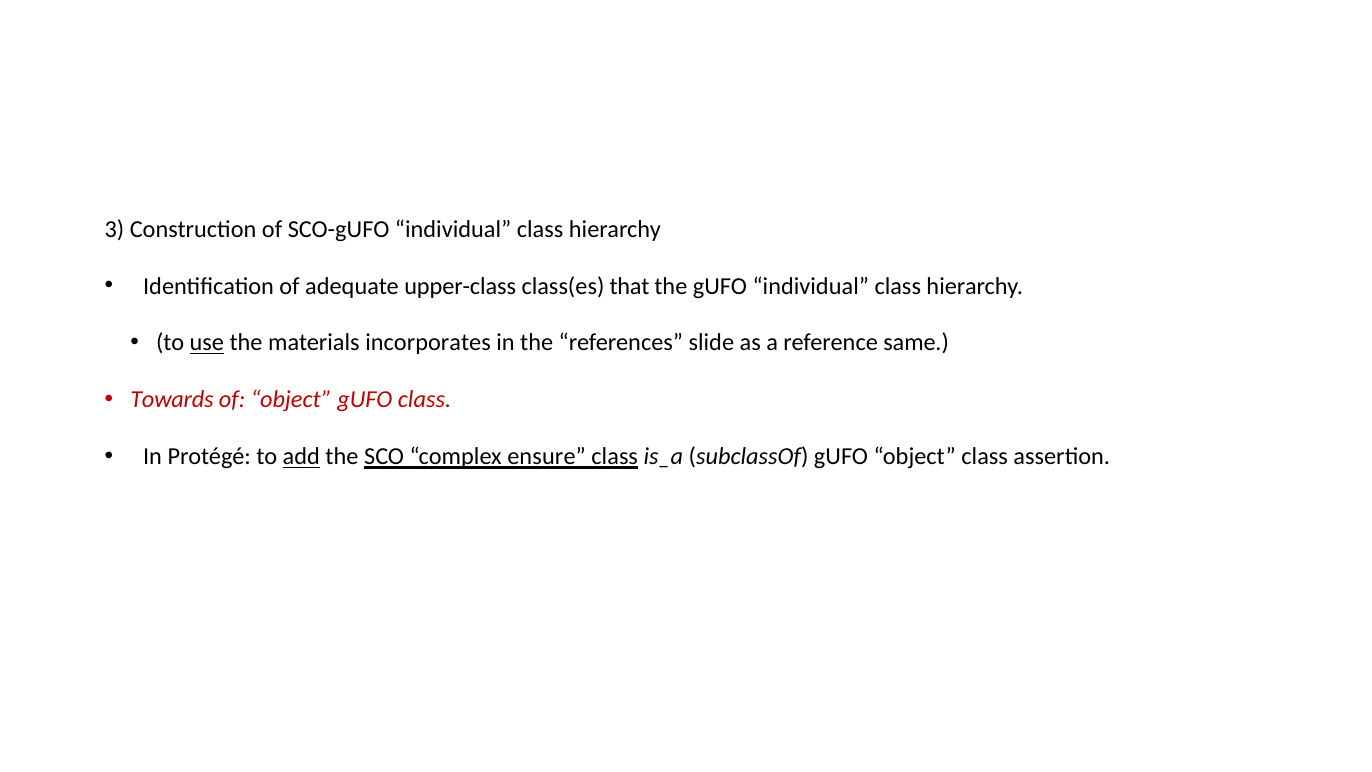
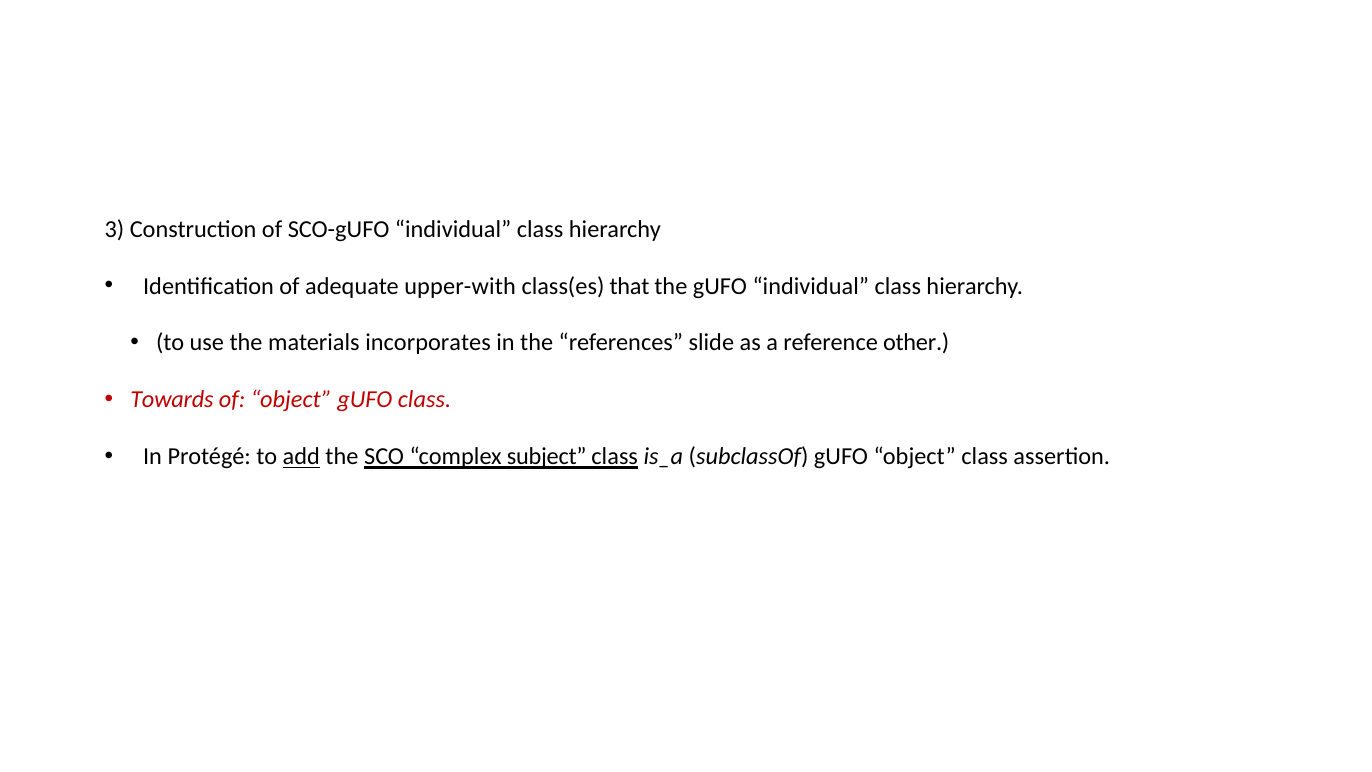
upper-class: upper-class -> upper-with
use underline: present -> none
same: same -> other
ensure: ensure -> subject
